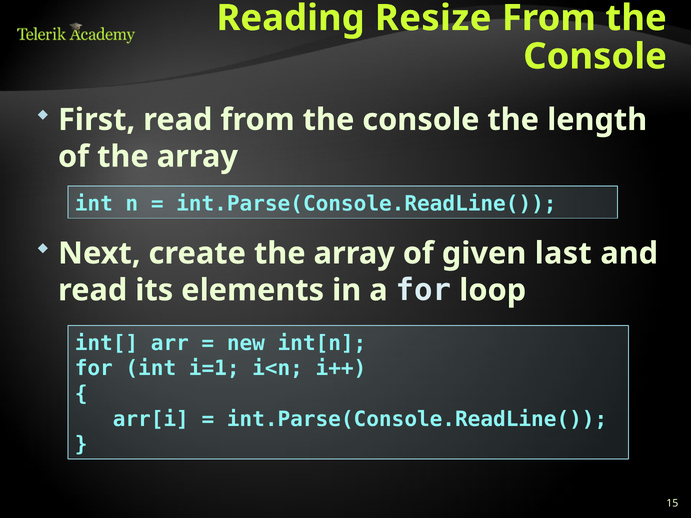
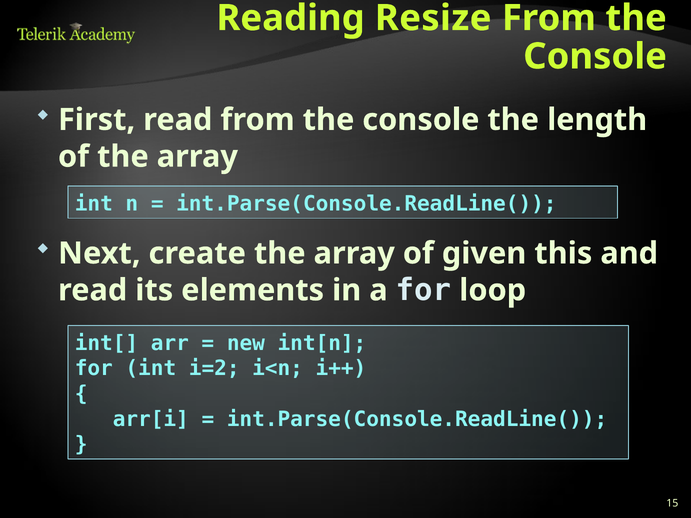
last: last -> this
i=1: i=1 -> i=2
